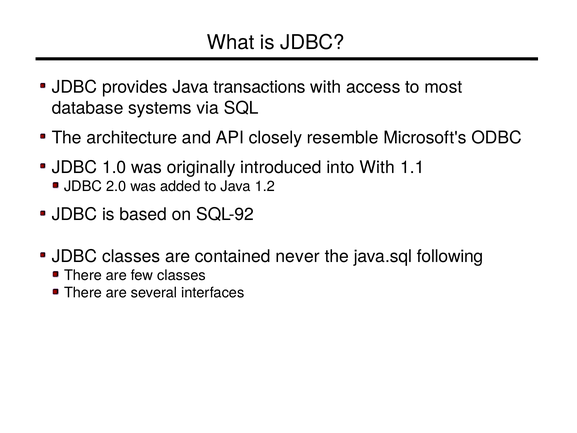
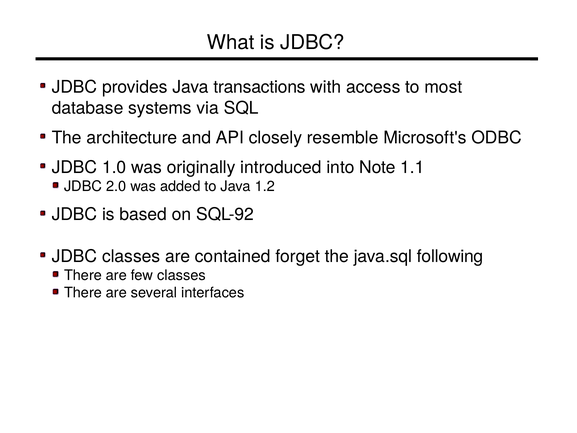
into With: With -> Note
never: never -> forget
